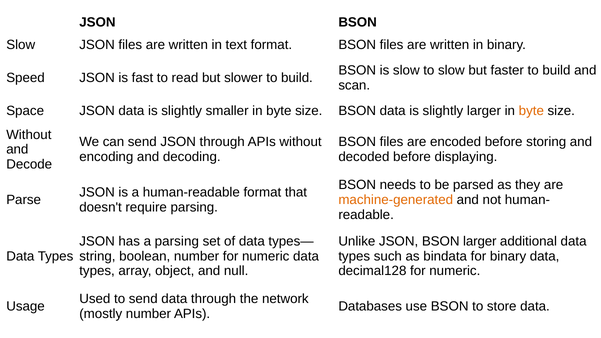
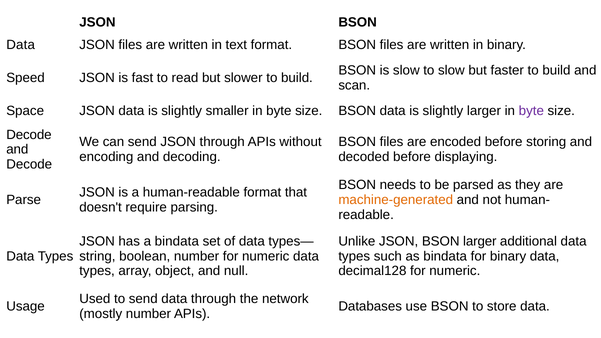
Slow at (21, 45): Slow -> Data
byte at (531, 111) colour: orange -> purple
Without at (29, 135): Without -> Decode
a parsing: parsing -> bindata
